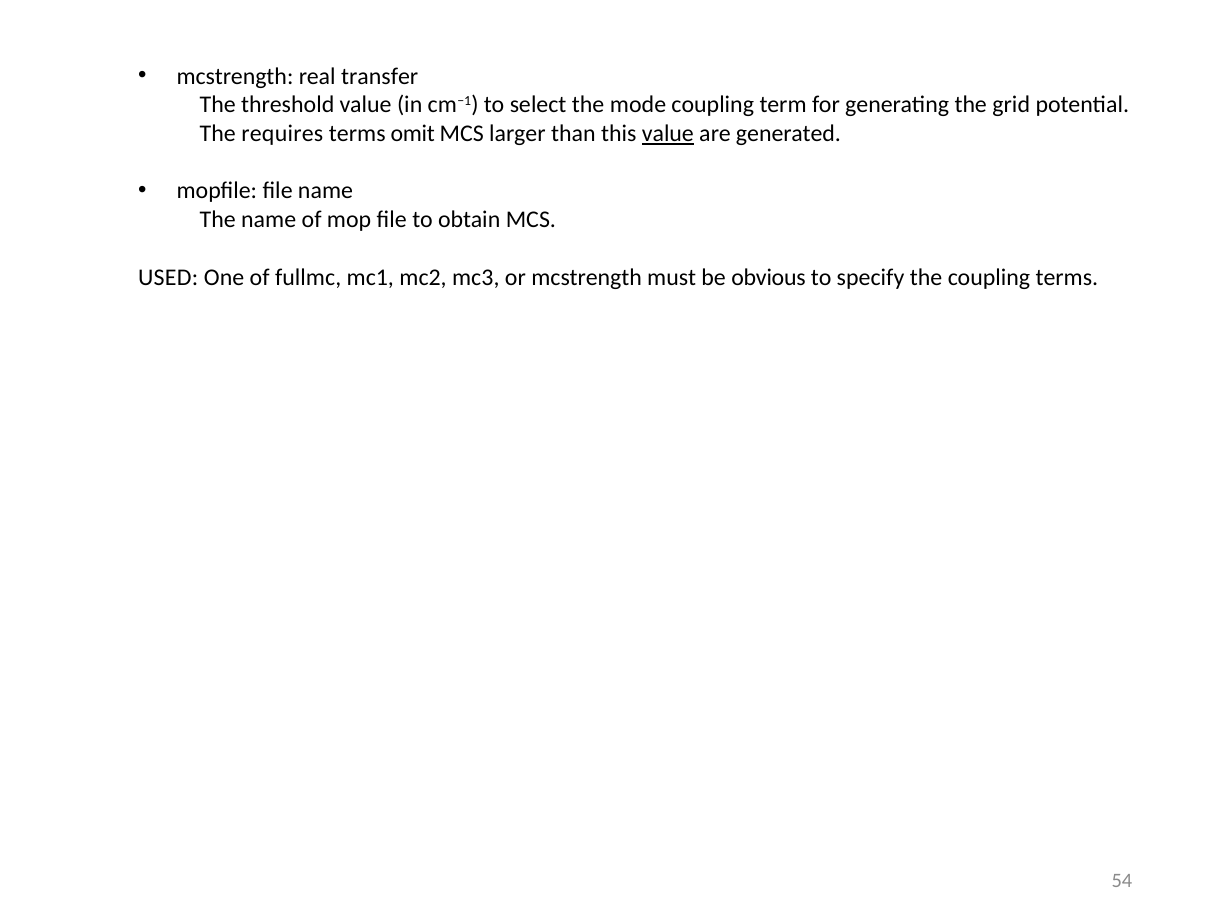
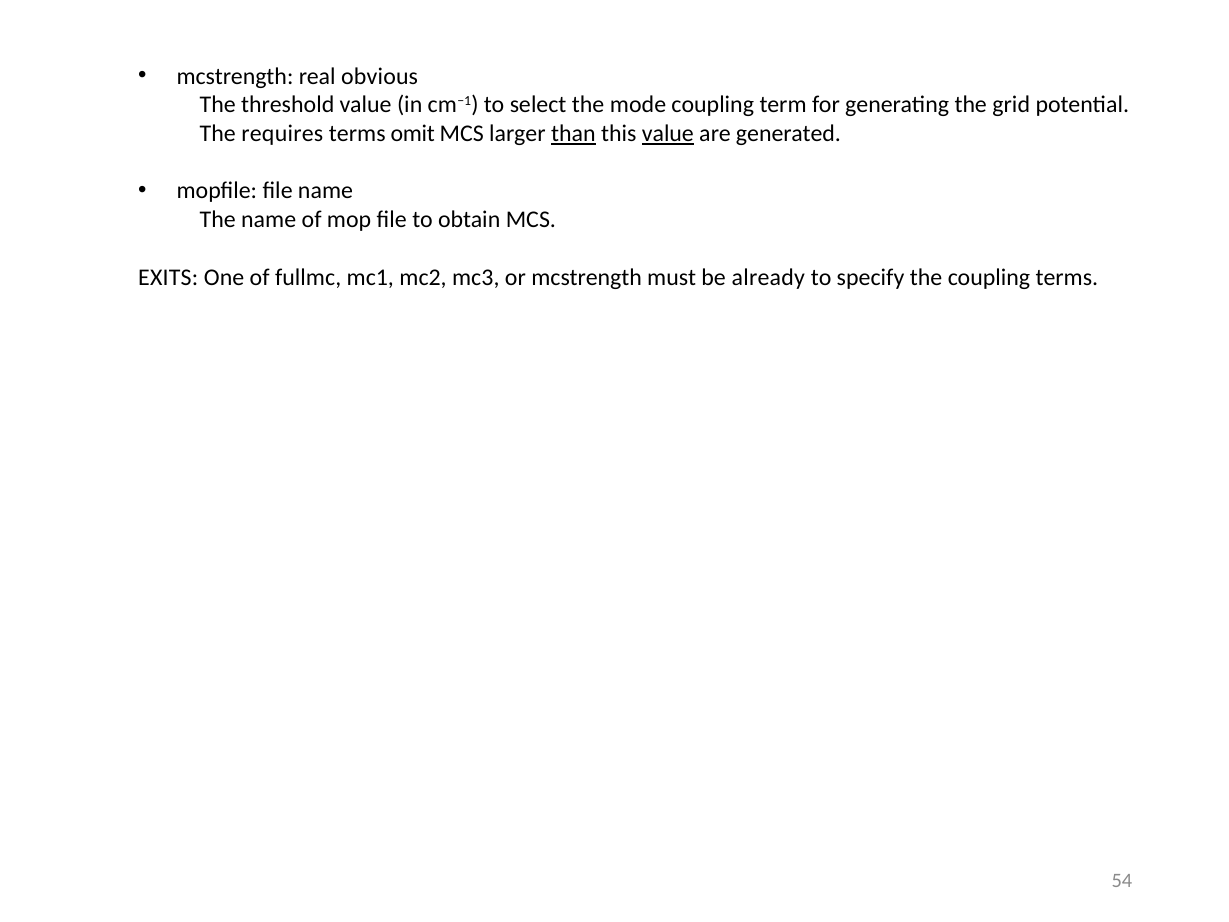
transfer: transfer -> obvious
than underline: none -> present
USED: USED -> EXITS
obvious: obvious -> already
